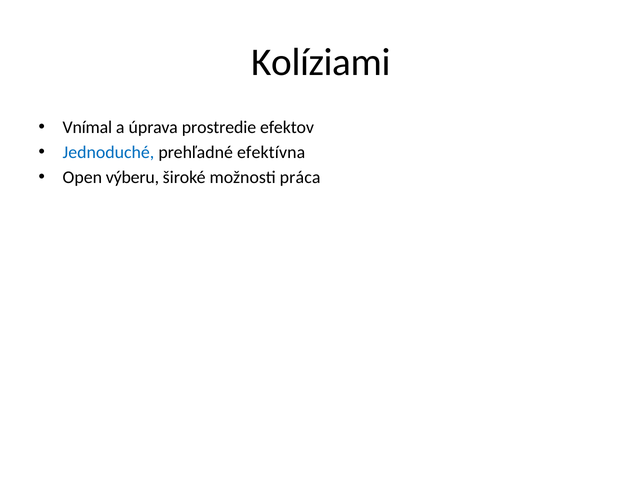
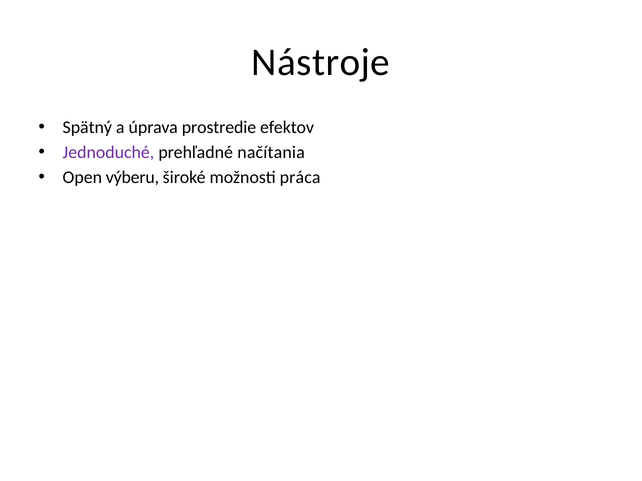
Kolíziami: Kolíziami -> Nástroje
Vnímal: Vnímal -> Spätný
Jednoduché colour: blue -> purple
efektívna: efektívna -> načítania
